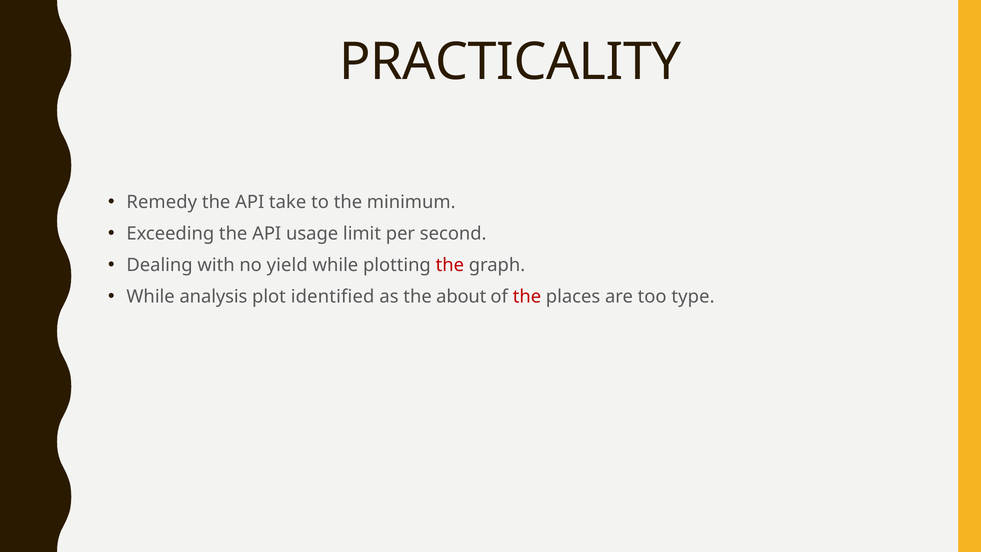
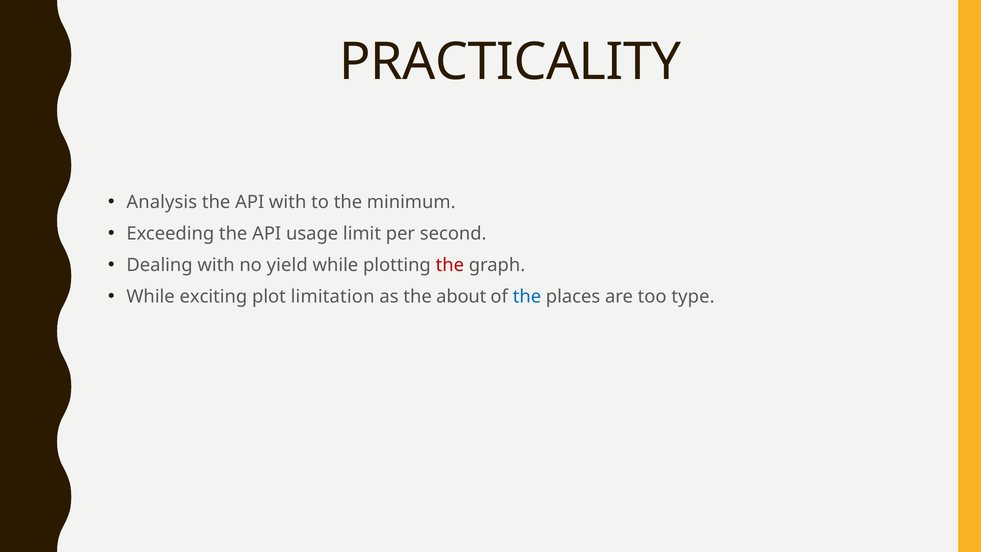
Remedy: Remedy -> Analysis
API take: take -> with
analysis: analysis -> exciting
identified: identified -> limitation
the at (527, 296) colour: red -> blue
